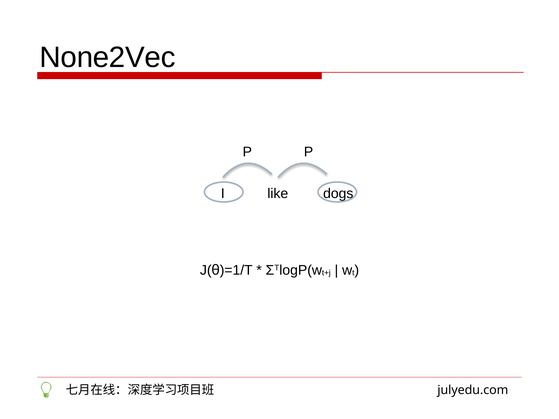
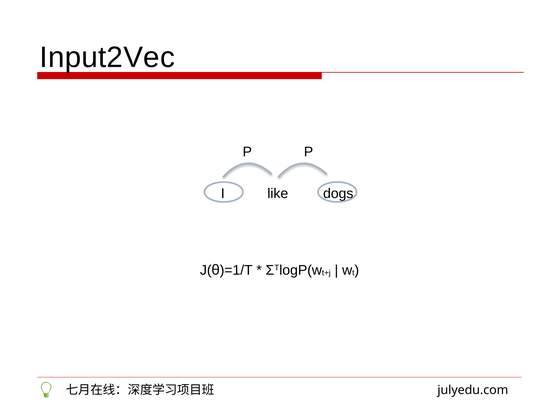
None2Vec: None2Vec -> Input2Vec
